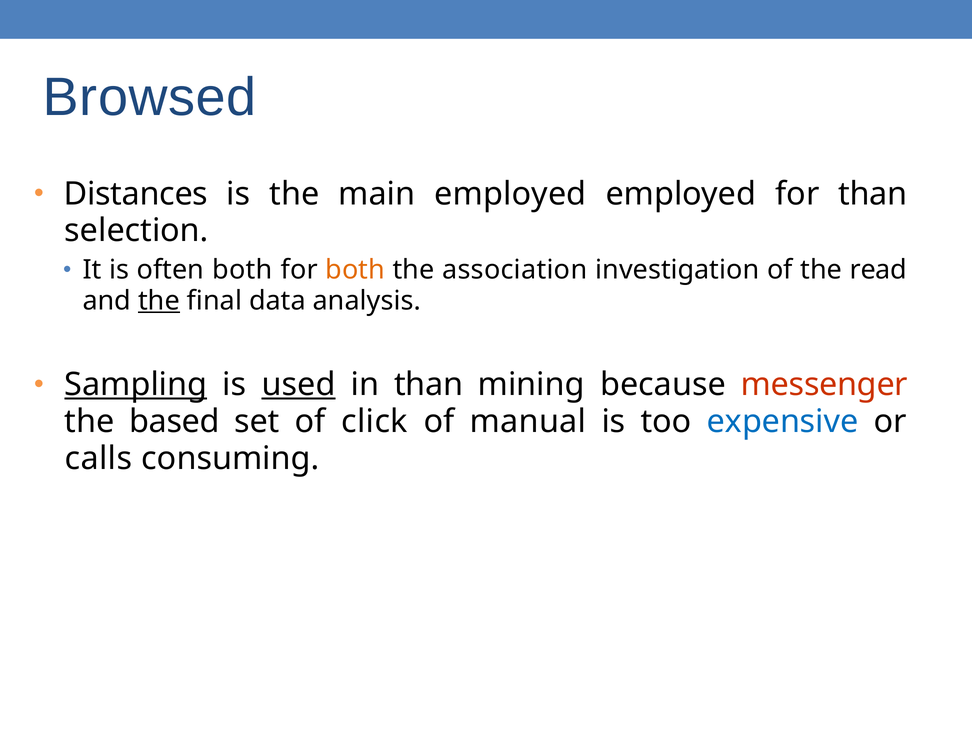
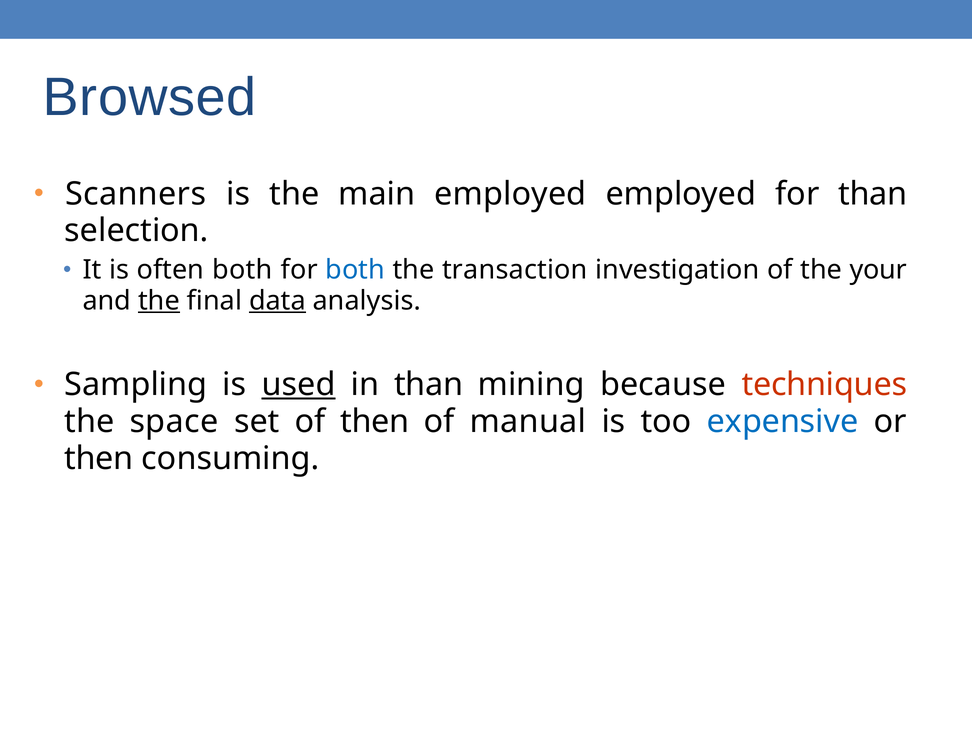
Distances: Distances -> Scanners
both at (355, 270) colour: orange -> blue
association: association -> transaction
read: read -> your
data underline: none -> present
Sampling underline: present -> none
messenger: messenger -> techniques
based: based -> space
of click: click -> then
calls at (98, 458): calls -> then
